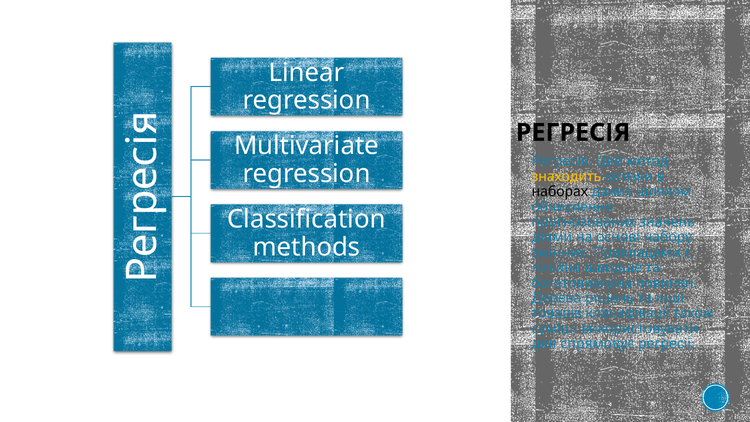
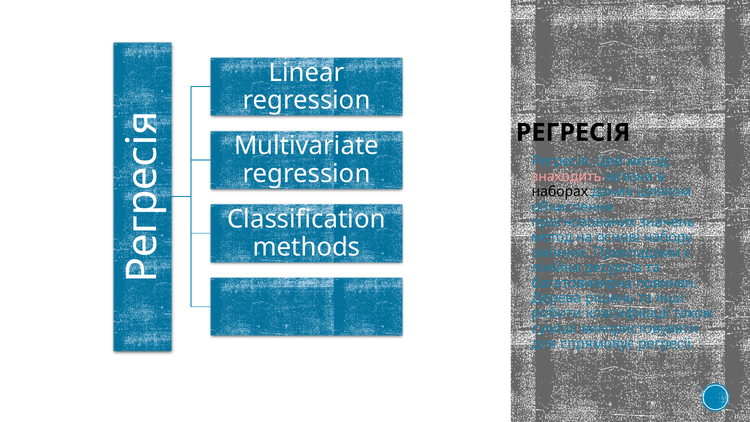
знаходить colour: yellow -> pink
діями at (552, 237): діями -> метод
швидше: швидше -> ресурсів
товарів: товарів -> робити
